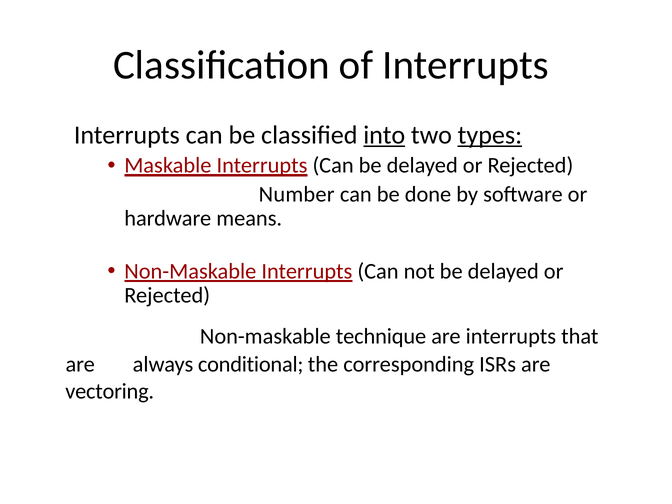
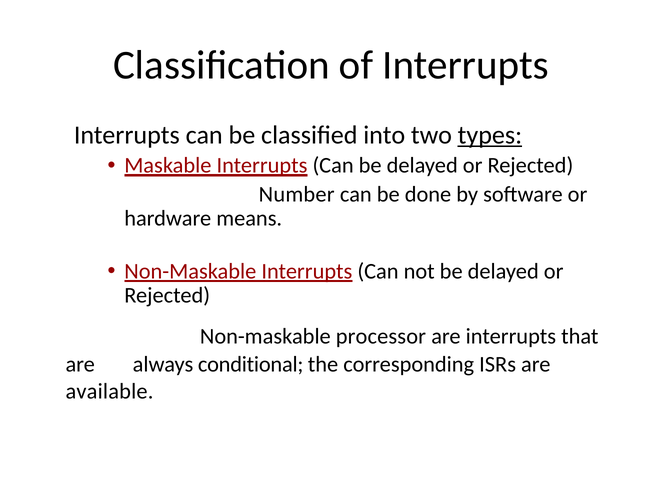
into underline: present -> none
technique: technique -> processor
vectoring: vectoring -> available
